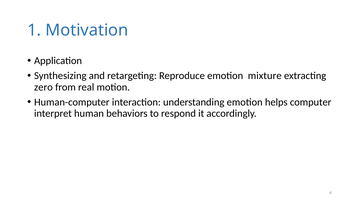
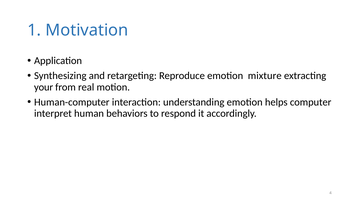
zero: zero -> your
